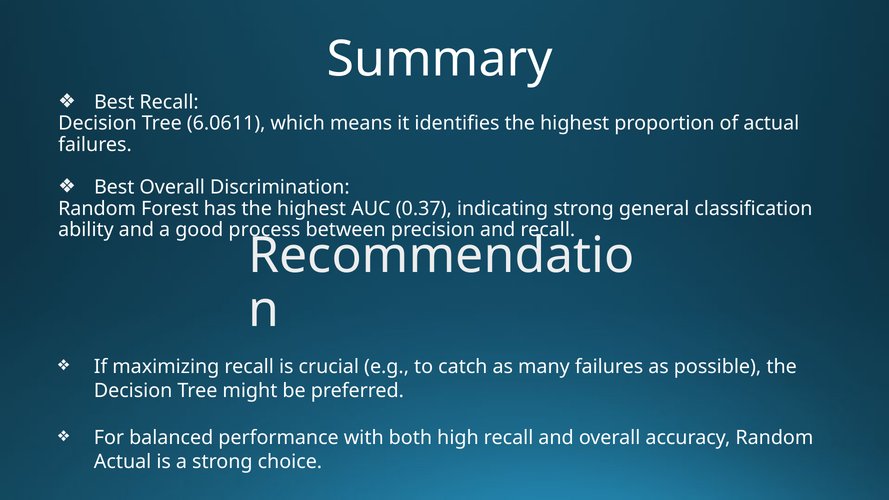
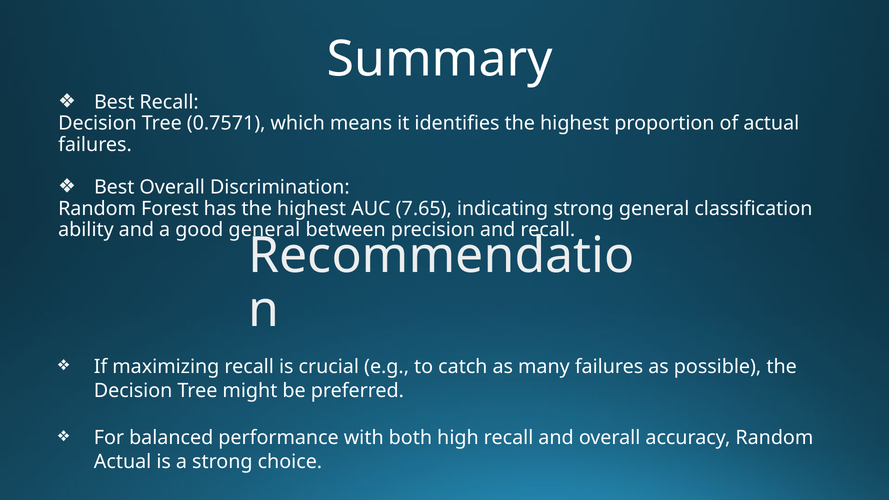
6.0611: 6.0611 -> 0.7571
0.37: 0.37 -> 7.65
good process: process -> general
